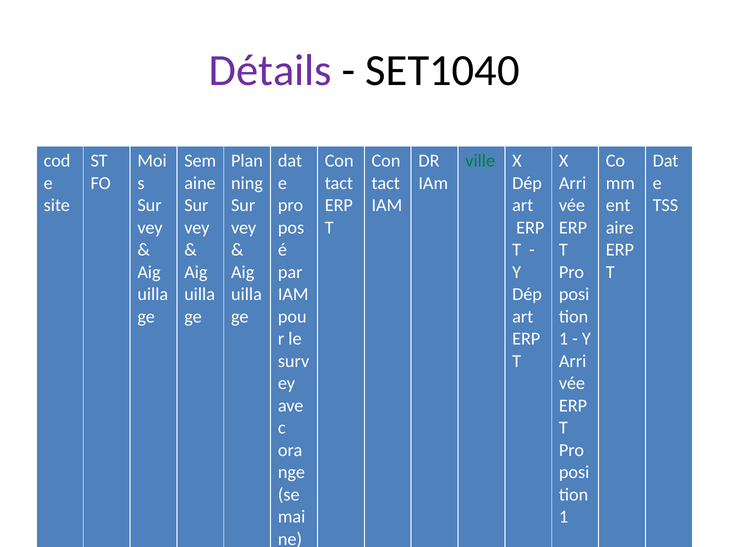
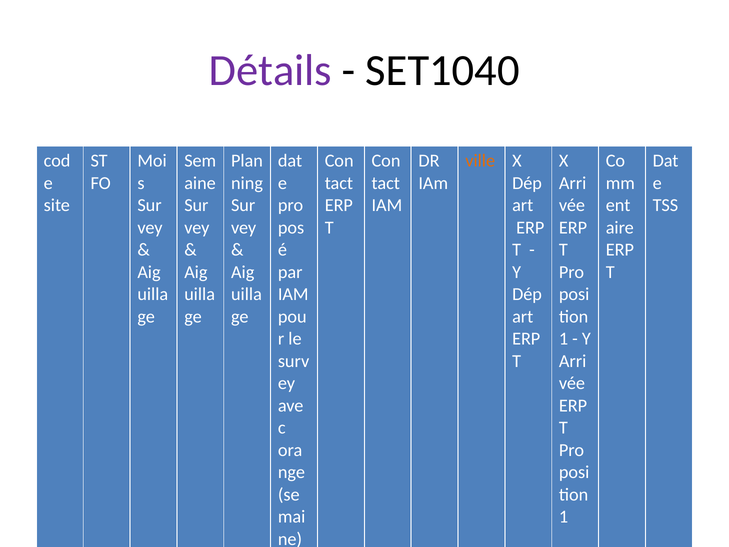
ville colour: green -> orange
